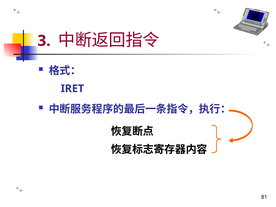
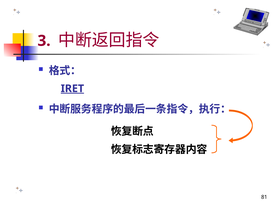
IRET underline: none -> present
